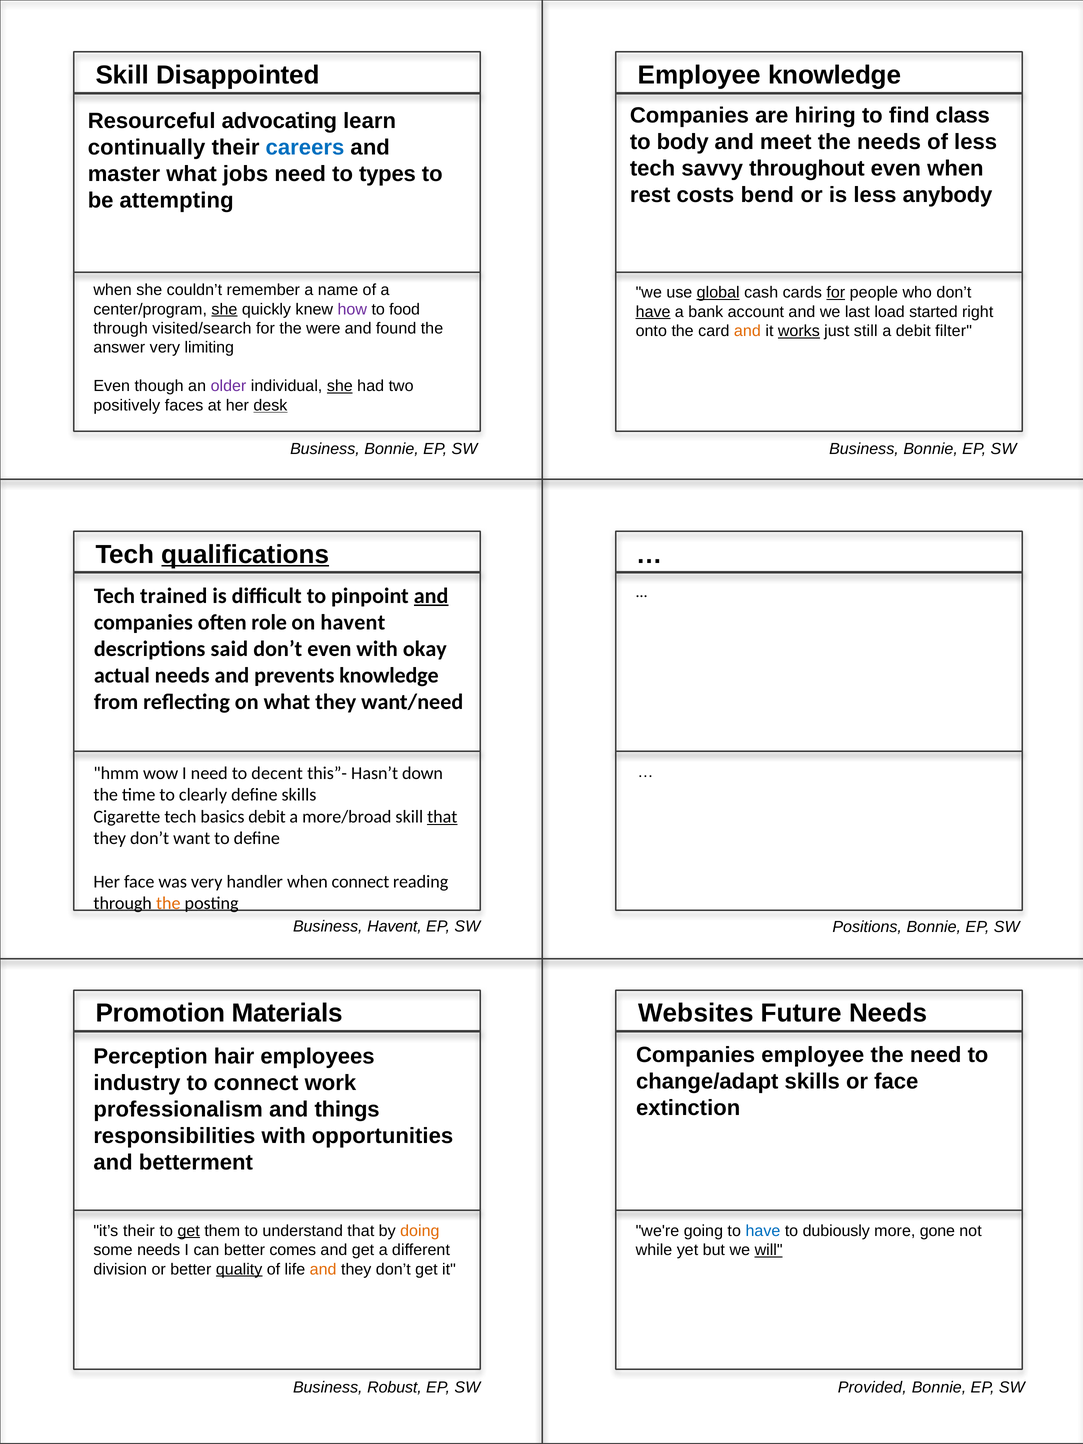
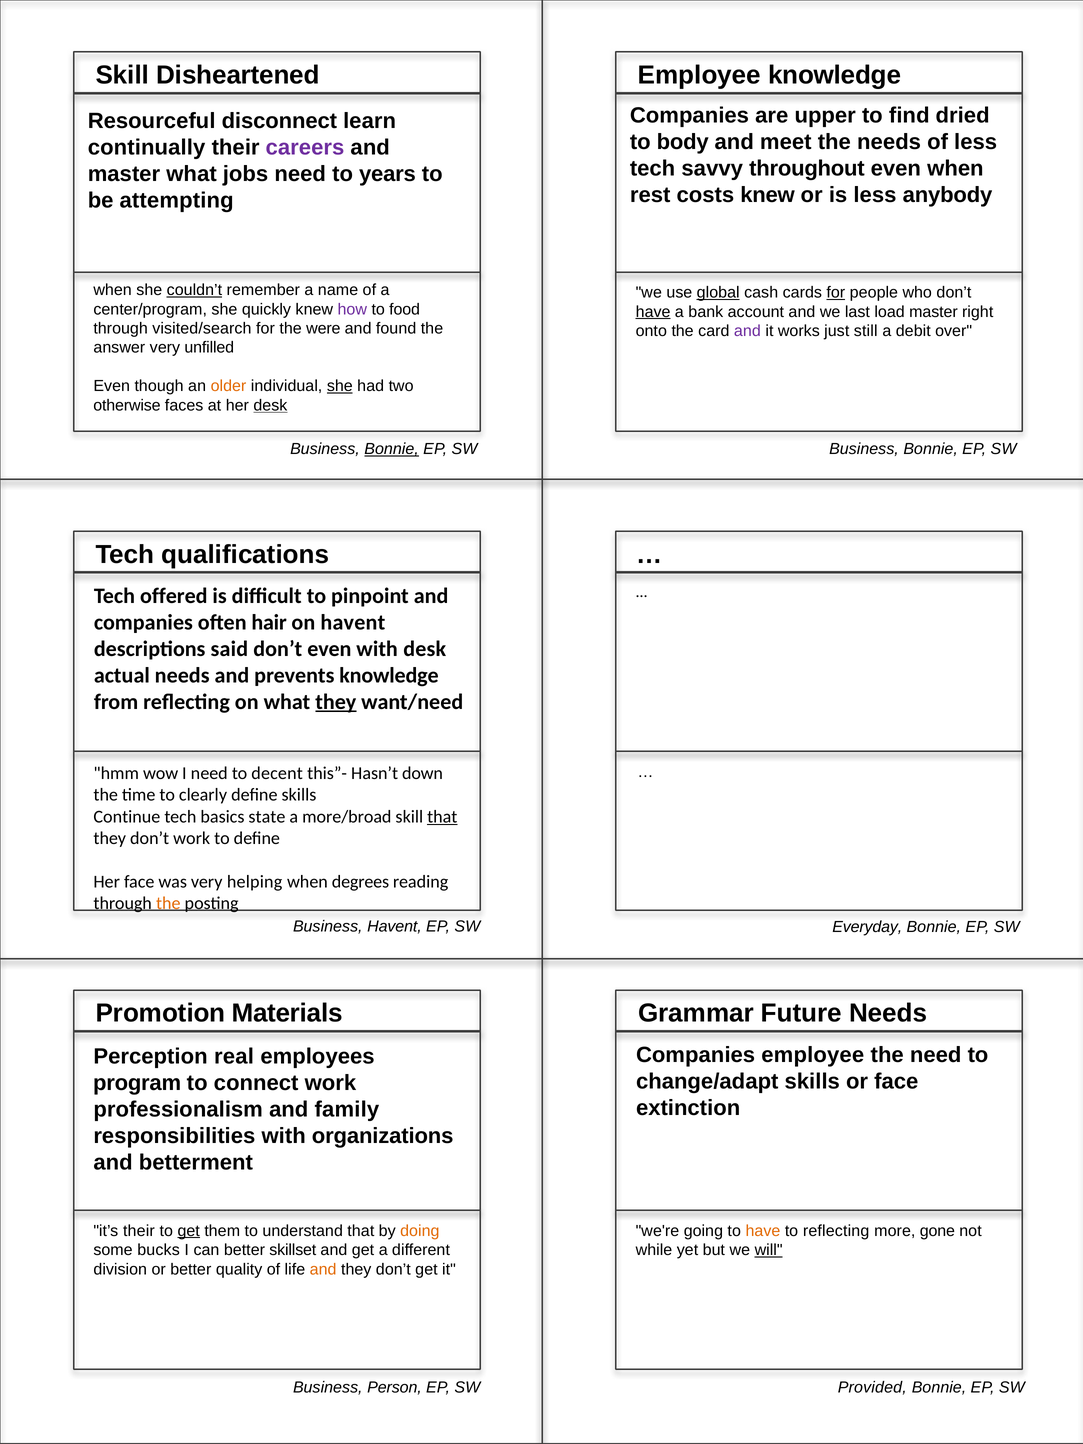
Disappointed: Disappointed -> Disheartened
hiring: hiring -> upper
class: class -> dried
advocating: advocating -> disconnect
careers colour: blue -> purple
types: types -> years
costs bend: bend -> knew
couldn’t underline: none -> present
she at (224, 309) underline: present -> none
load started: started -> master
and at (747, 331) colour: orange -> purple
works underline: present -> none
filter: filter -> over
limiting: limiting -> unfilled
older colour: purple -> orange
positively: positively -> otherwise
Bonnie at (392, 449) underline: none -> present
qualifications underline: present -> none
trained: trained -> offered
and at (431, 596) underline: present -> none
role: role -> hair
with okay: okay -> desk
they at (336, 702) underline: none -> present
Cigarette: Cigarette -> Continue
basics debit: debit -> state
don’t want: want -> work
handler: handler -> helping
when connect: connect -> degrees
Positions: Positions -> Everyday
Websites: Websites -> Grammar
hair: hair -> real
industry: industry -> program
things: things -> family
opportunities: opportunities -> organizations
have at (763, 1231) colour: blue -> orange
to dubiously: dubiously -> reflecting
some needs: needs -> bucks
comes: comes -> skillset
quality underline: present -> none
Robust: Robust -> Person
